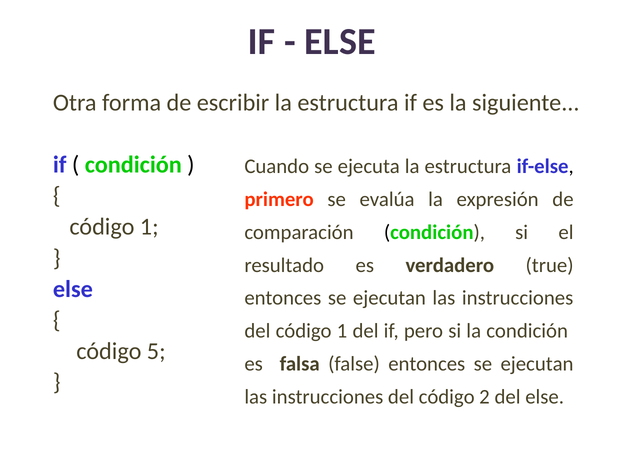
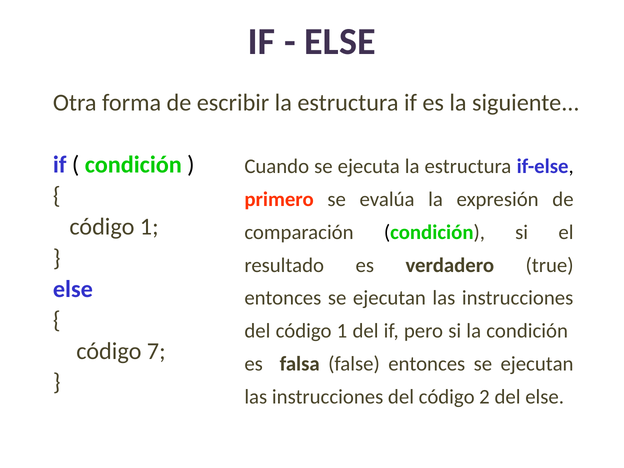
5: 5 -> 7
